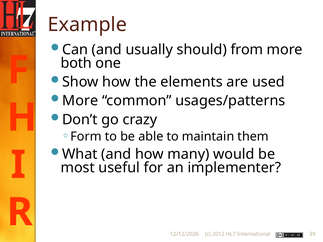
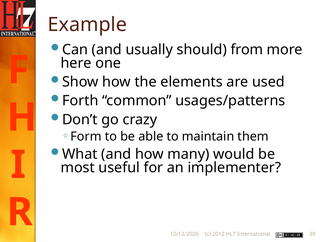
both: both -> here
More at (80, 101): More -> Forth
